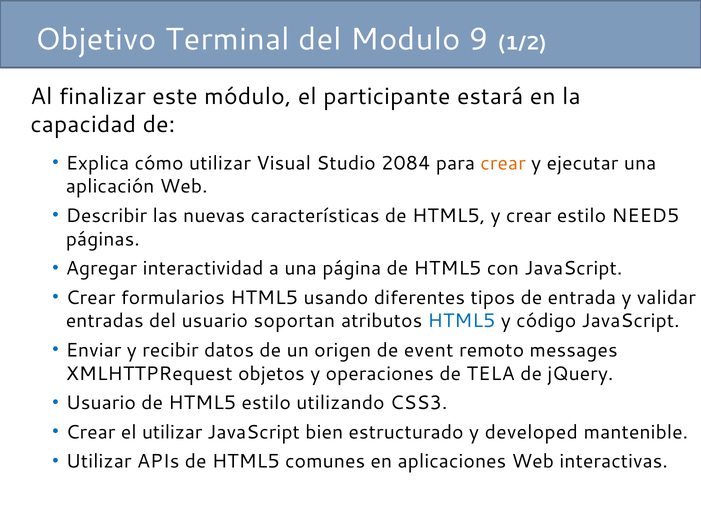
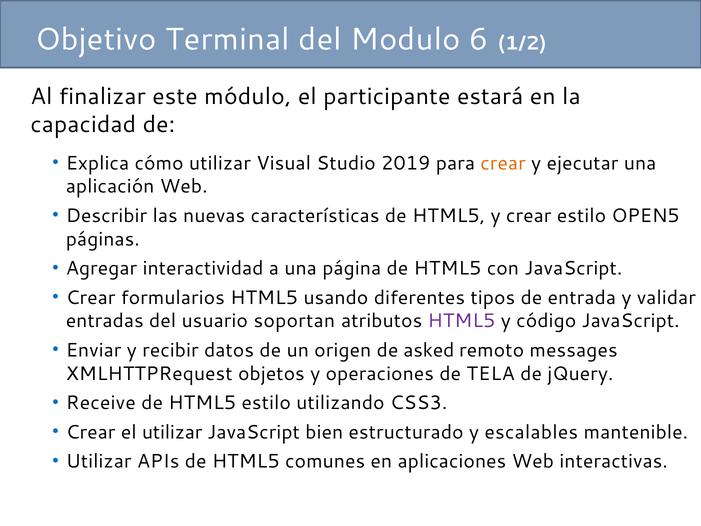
9: 9 -> 6
2084: 2084 -> 2019
NEED5: NEED5 -> OPEN5
HTML5 at (462, 321) colour: blue -> purple
event: event -> asked
Usuario at (101, 403): Usuario -> Receive
developed: developed -> escalables
